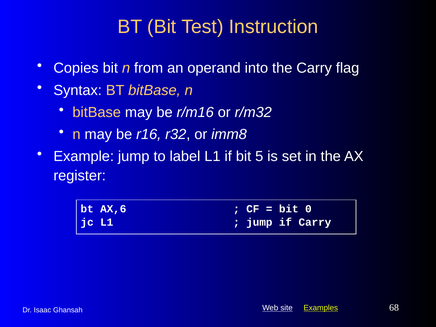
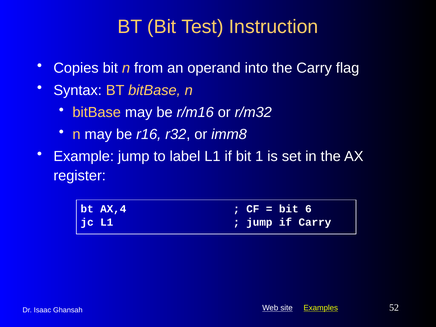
5: 5 -> 1
AX,6: AX,6 -> AX,4
0: 0 -> 6
68: 68 -> 52
